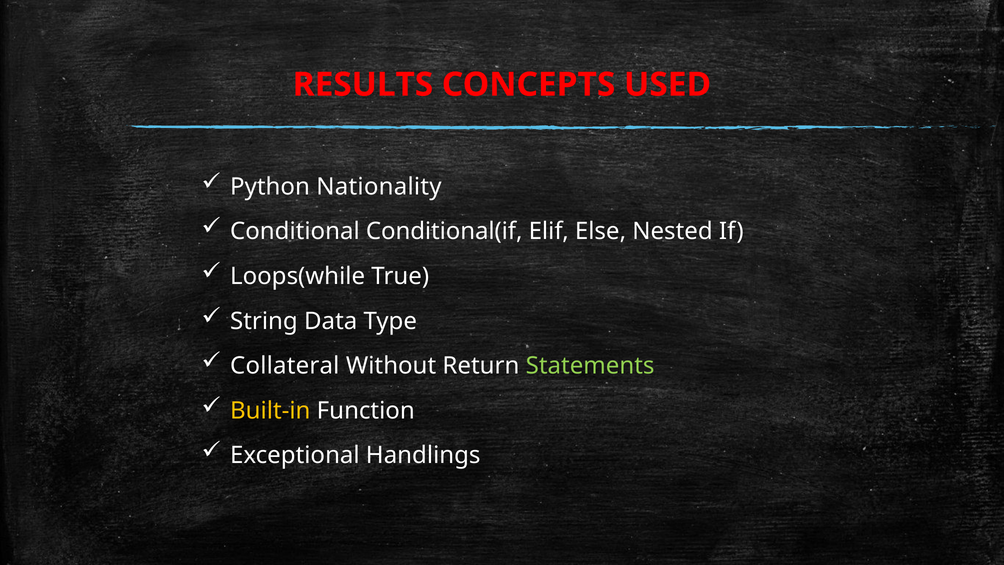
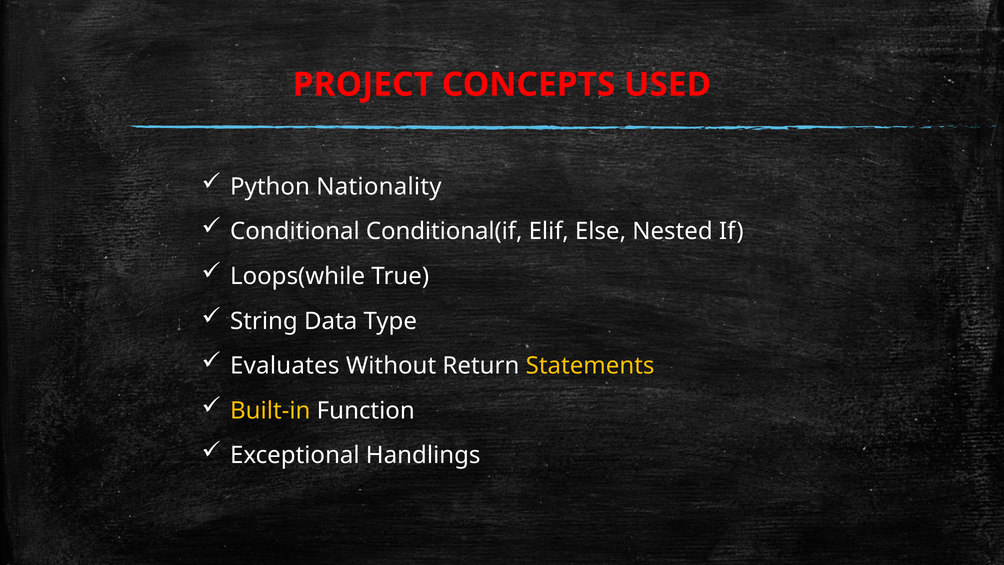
RESULTS: RESULTS -> PROJECT
Collateral: Collateral -> Evaluates
Statements colour: light green -> yellow
